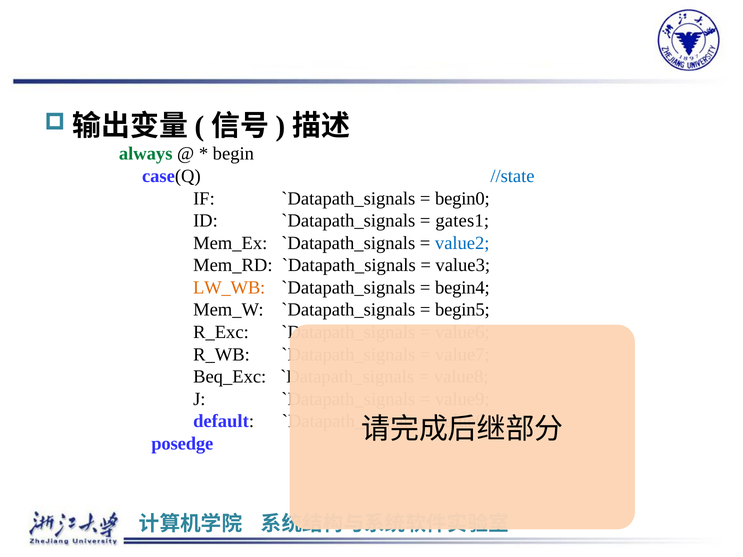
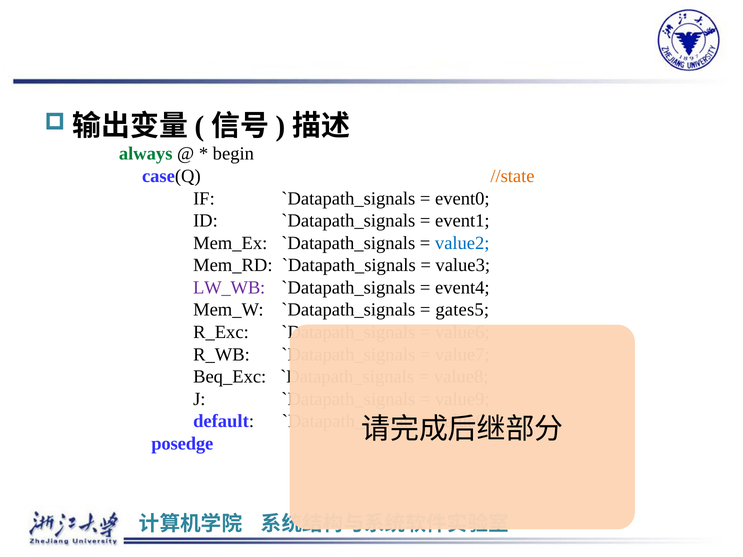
//state colour: blue -> orange
begin0: begin0 -> event0
gates1: gates1 -> event1
LW_WB colour: orange -> purple
begin4: begin4 -> event4
begin5: begin5 -> gates5
